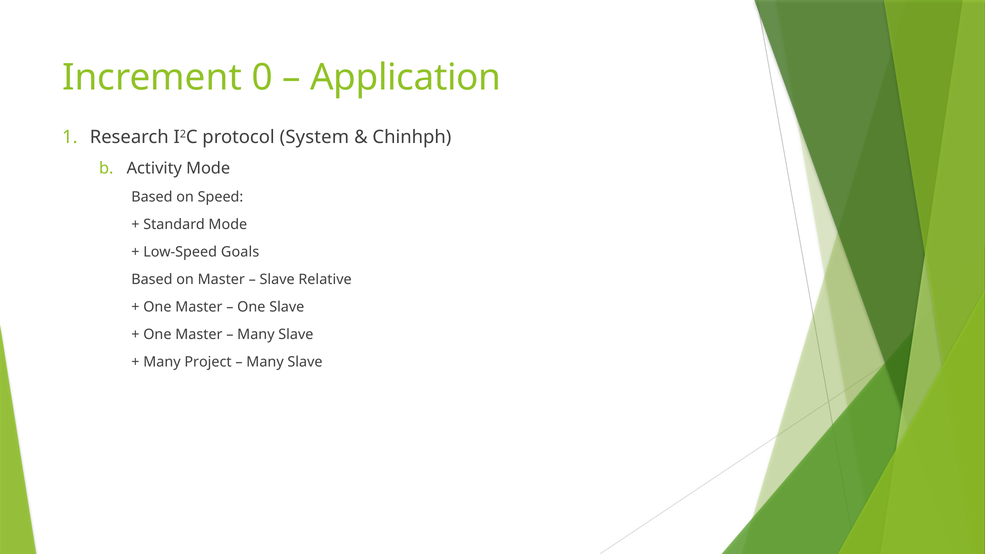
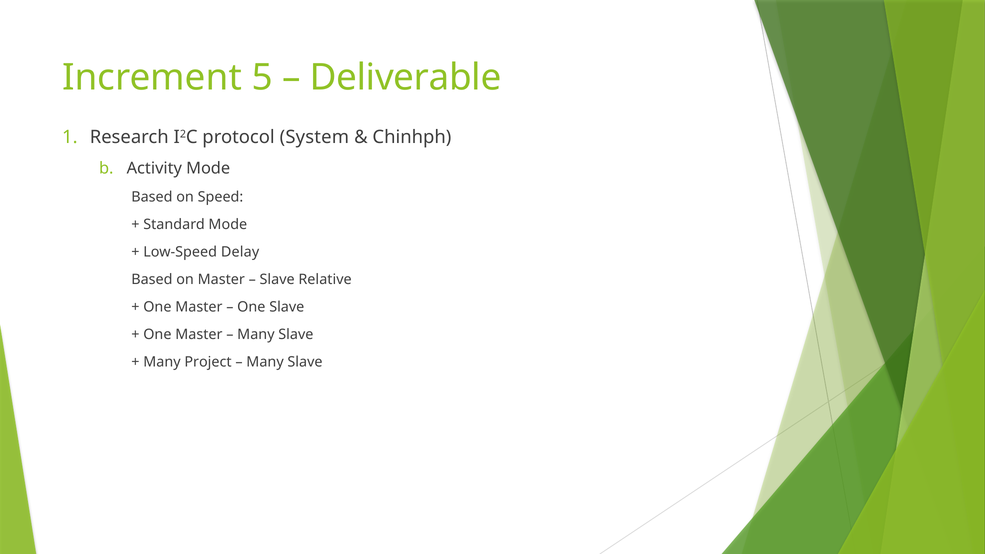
0: 0 -> 5
Application: Application -> Deliverable
Goals: Goals -> Delay
